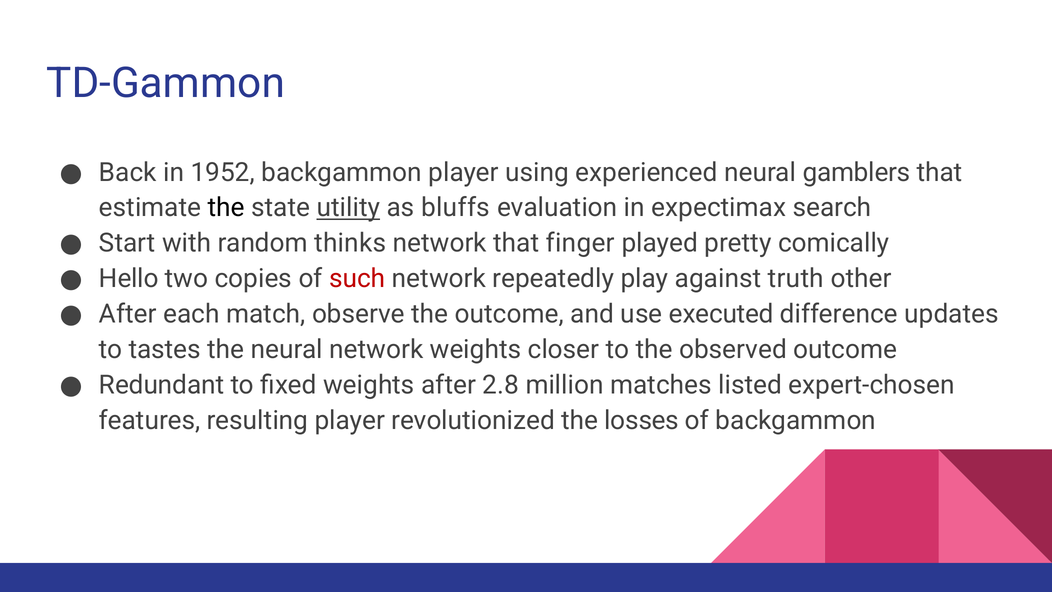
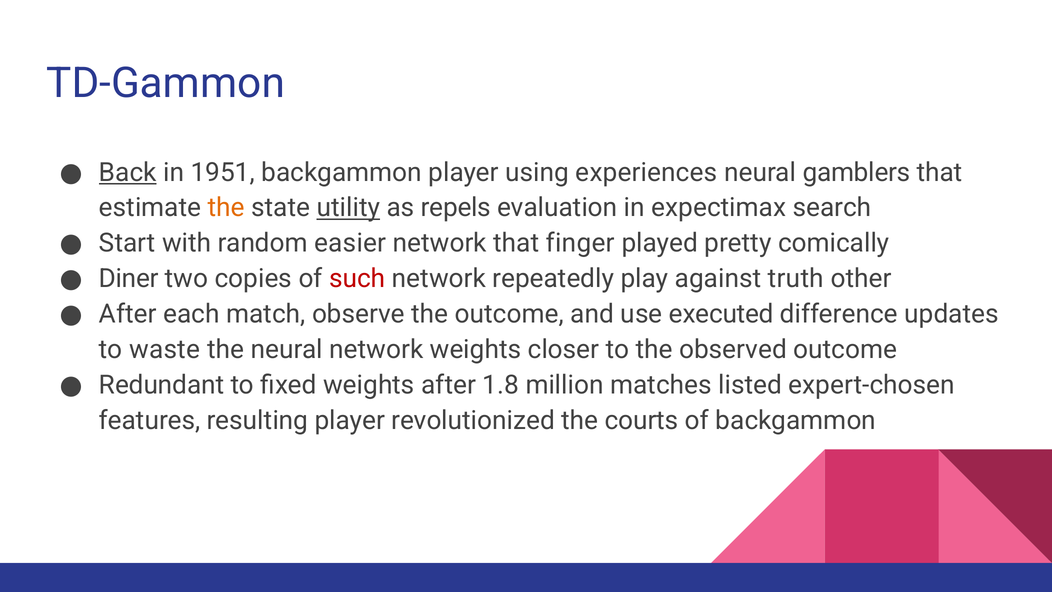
Back underline: none -> present
1952: 1952 -> 1951
experienced: experienced -> experiences
the at (226, 208) colour: black -> orange
bluffs: bluffs -> repels
thinks: thinks -> easier
Hello: Hello -> Diner
tastes: tastes -> waste
2.8: 2.8 -> 1.8
losses: losses -> courts
